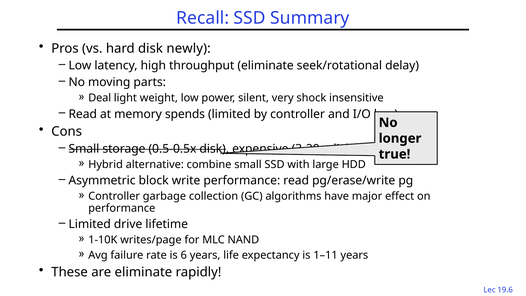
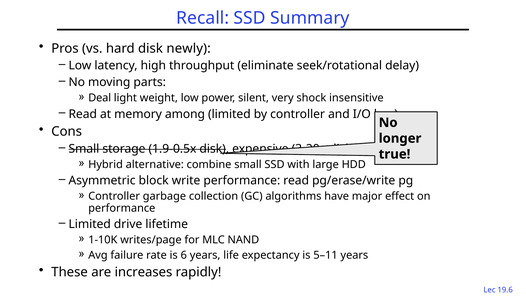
spends: spends -> among
0.5-0.5x: 0.5-0.5x -> 1.9-0.5x
1–11: 1–11 -> 5–11
are eliminate: eliminate -> increases
